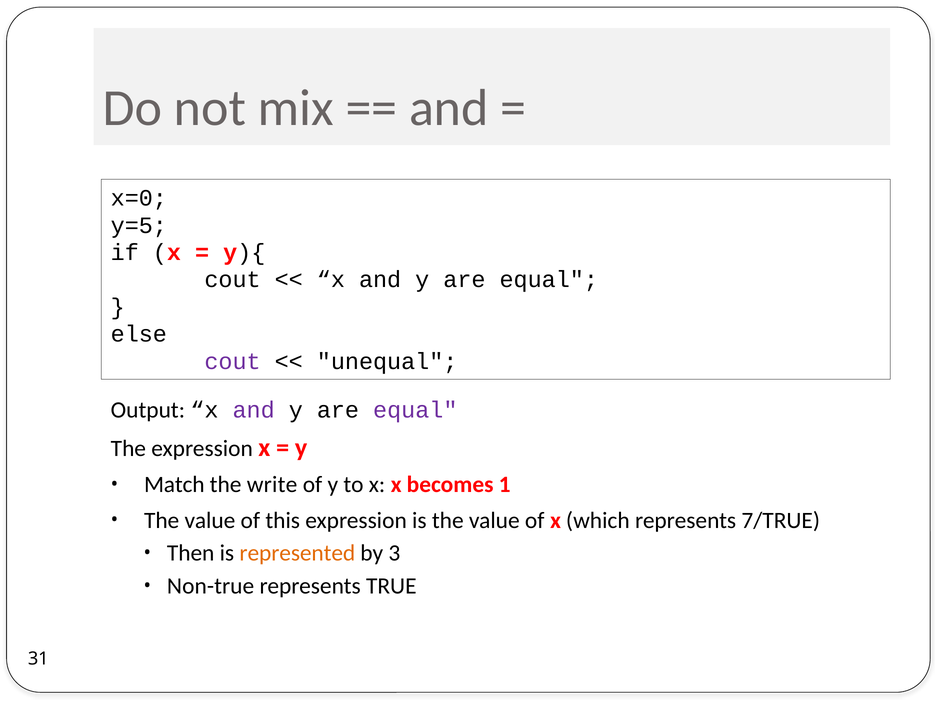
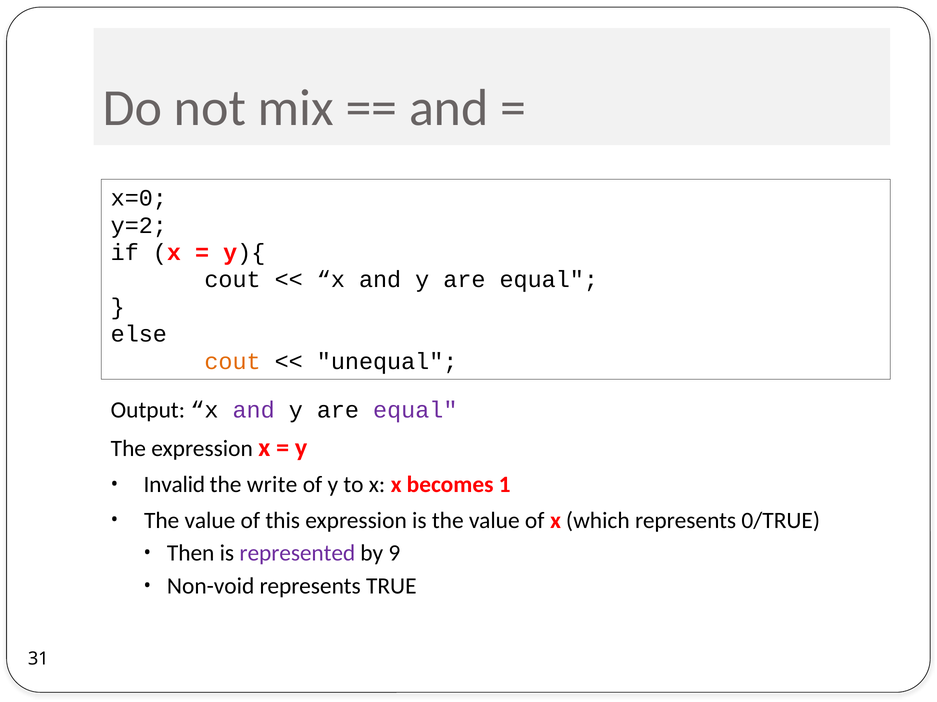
y=5: y=5 -> y=2
cout at (233, 362) colour: purple -> orange
Match: Match -> Invalid
7/TRUE: 7/TRUE -> 0/TRUE
represented colour: orange -> purple
3: 3 -> 9
Non-true: Non-true -> Non-void
